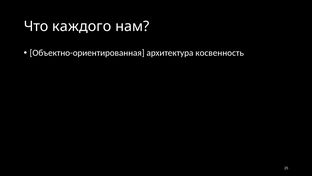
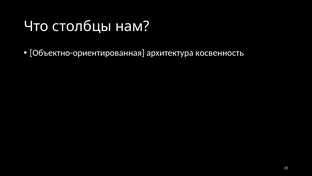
каждого: каждого -> столбцы
